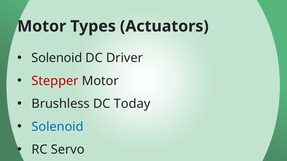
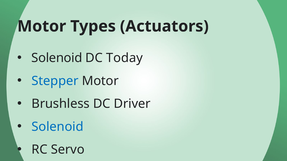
Driver: Driver -> Today
Stepper colour: red -> blue
Today: Today -> Driver
